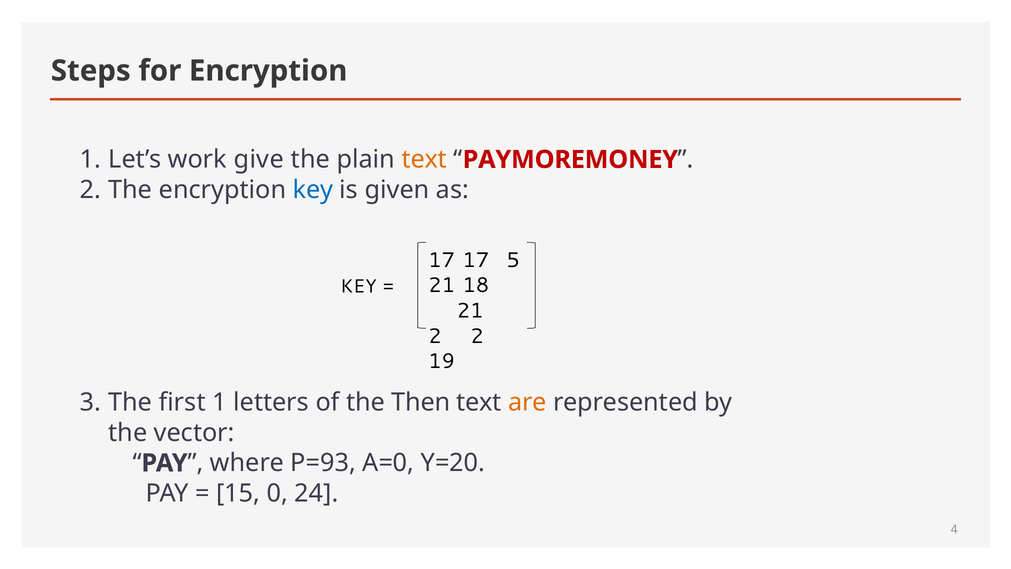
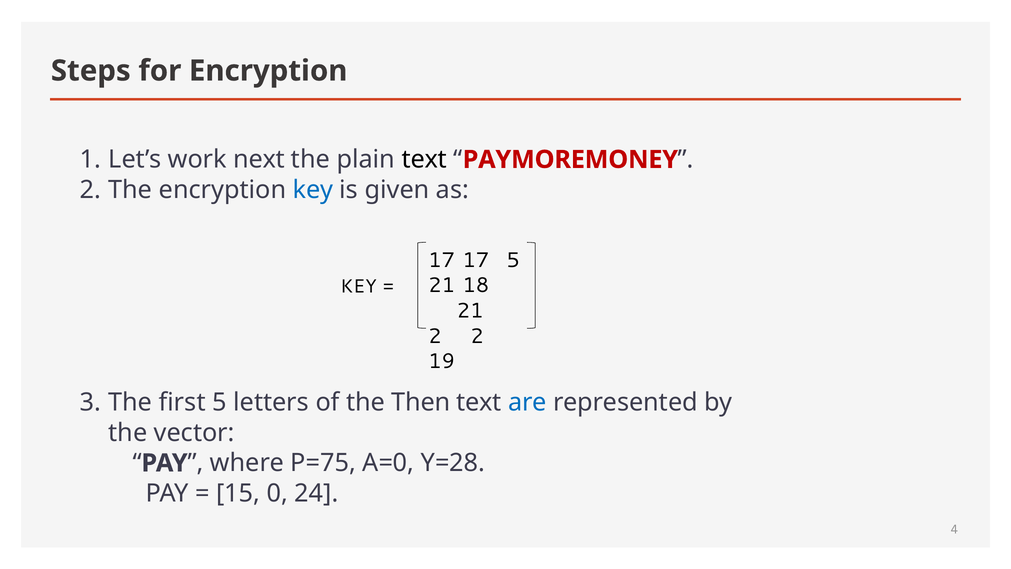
give: give -> next
text at (424, 160) colour: orange -> black
first 1: 1 -> 5
are colour: orange -> blue
P=93: P=93 -> P=75
Y=20: Y=20 -> Y=28
